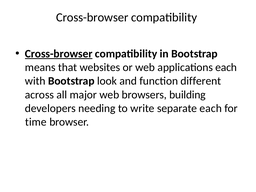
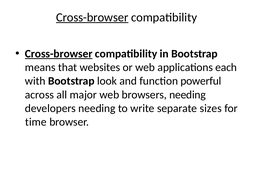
Cross-browser at (92, 17) underline: none -> present
different: different -> powerful
browsers building: building -> needing
separate each: each -> sizes
